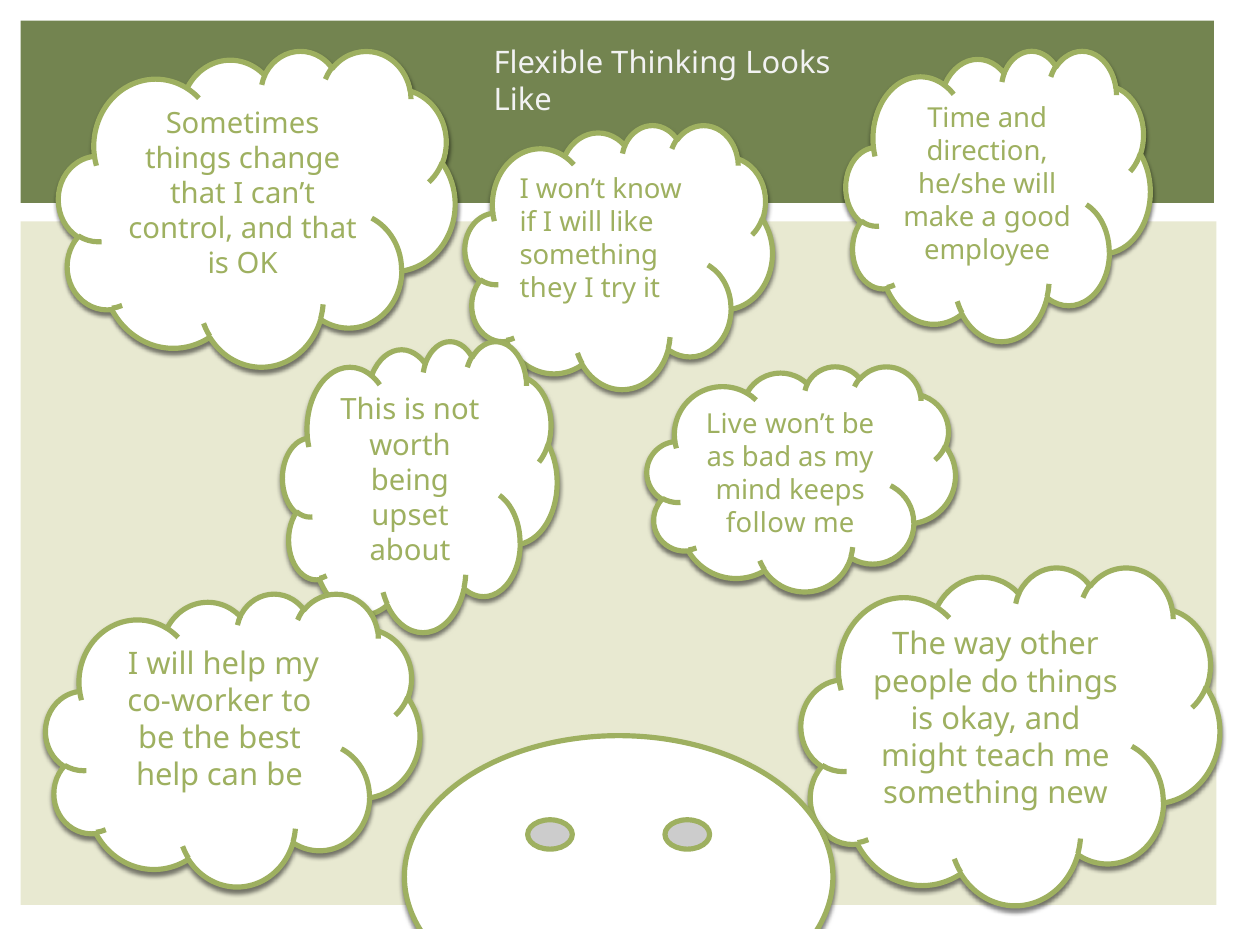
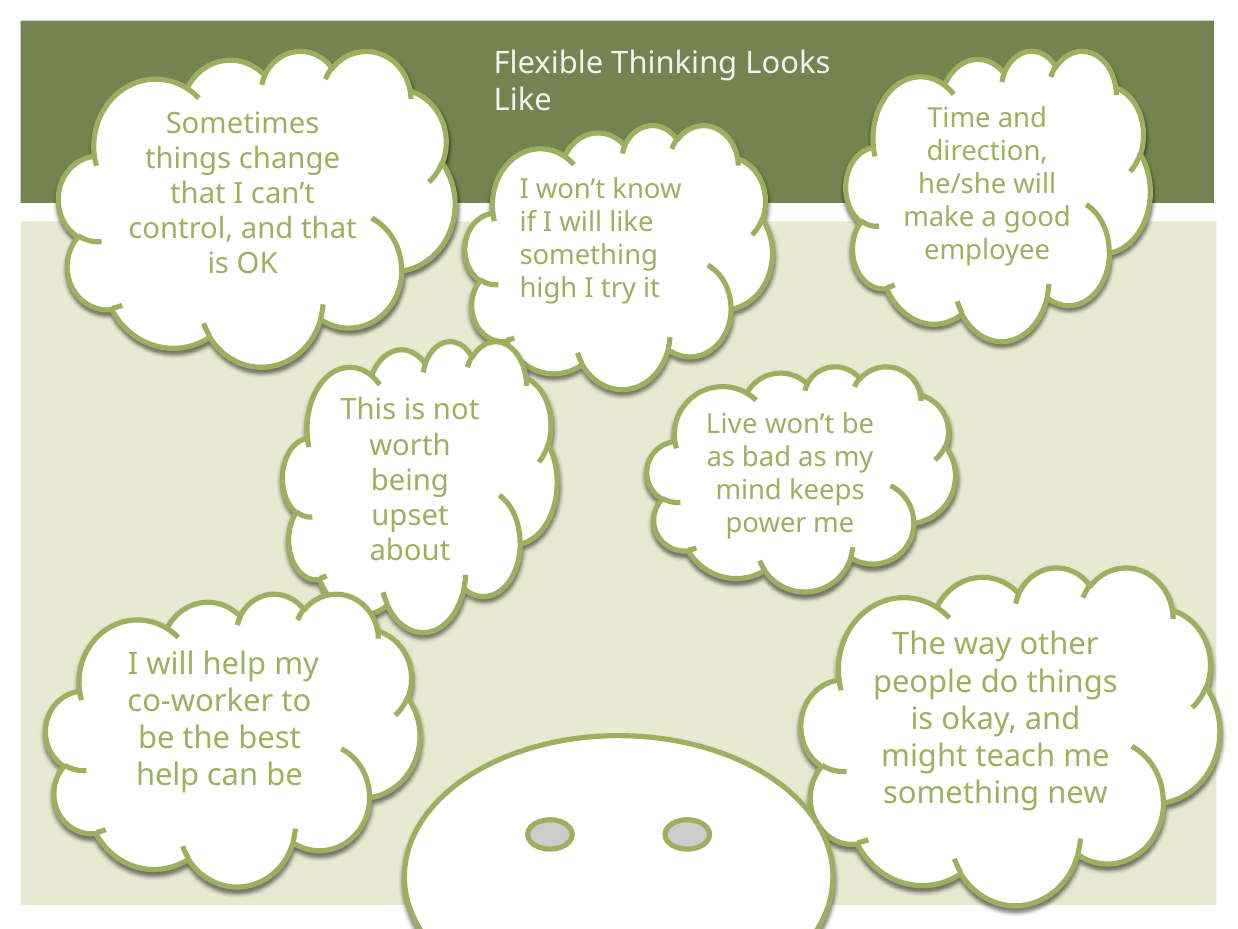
they: they -> high
follow: follow -> power
